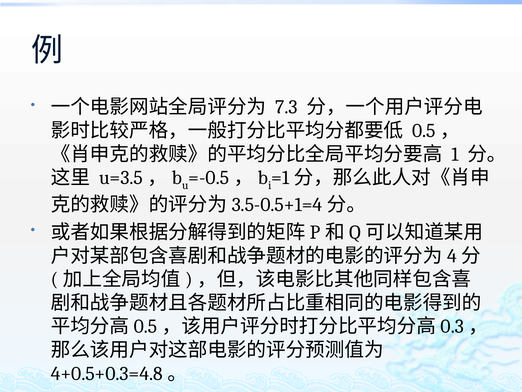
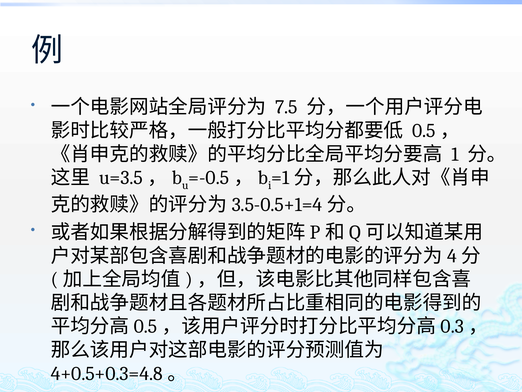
7.3: 7.3 -> 7.5
